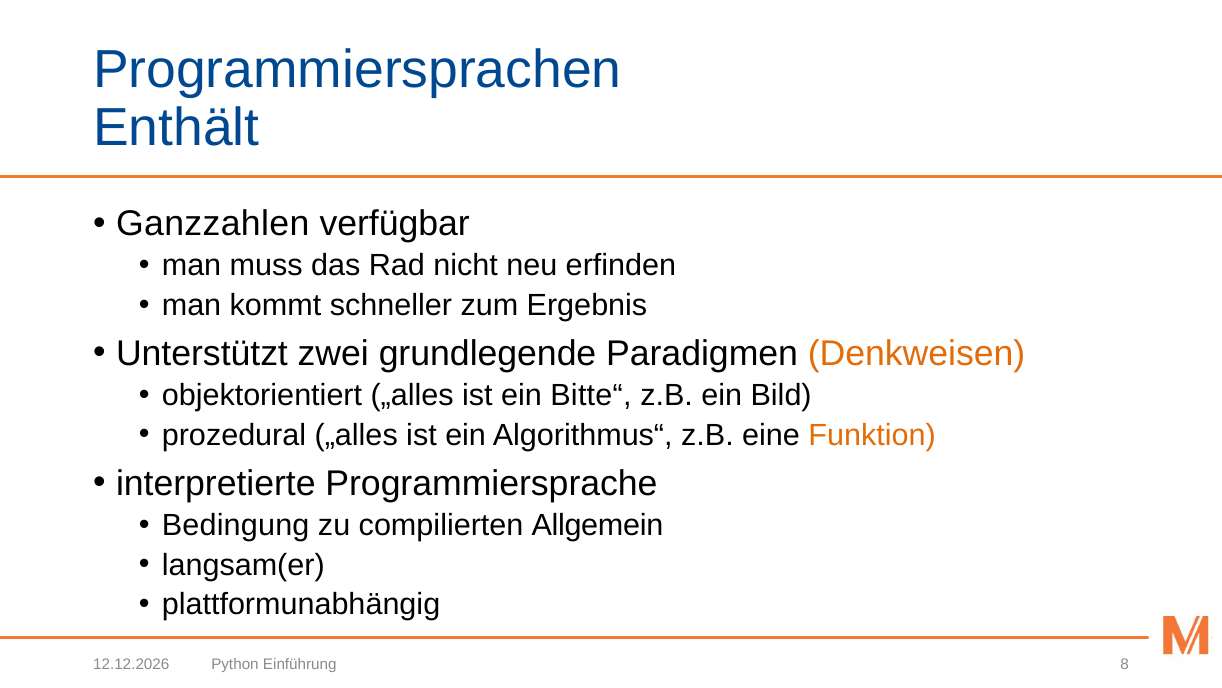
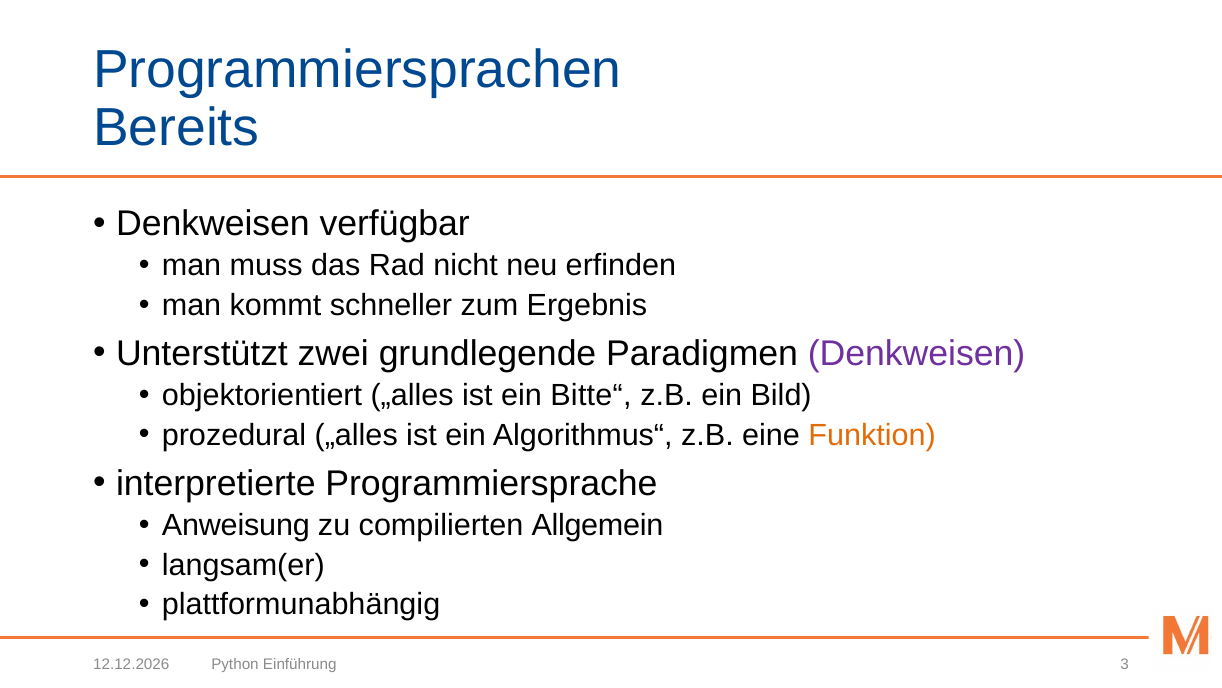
Enthält: Enthält -> Bereits
Ganzzahlen at (213, 223): Ganzzahlen -> Denkweisen
Denkweisen at (917, 353) colour: orange -> purple
Bedingung: Bedingung -> Anweisung
8: 8 -> 3
